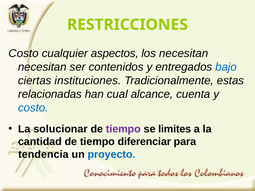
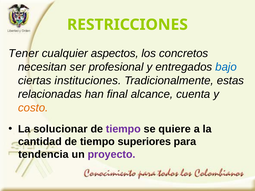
Costo at (24, 53): Costo -> Tener
los necesitan: necesitan -> concretos
contenidos: contenidos -> profesional
cual: cual -> final
costo at (33, 108) colour: blue -> orange
limites: limites -> quiere
diferenciar: diferenciar -> superiores
proyecto colour: blue -> purple
